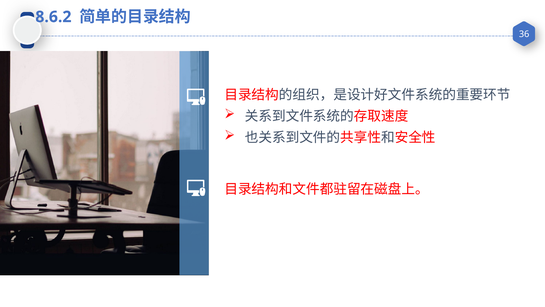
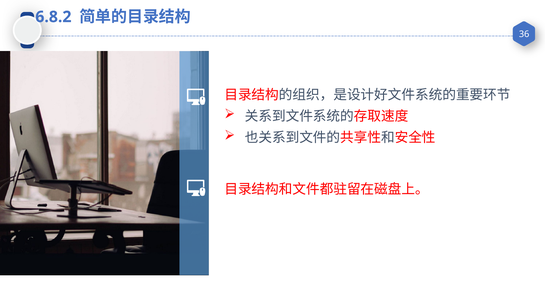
8.6.2: 8.6.2 -> 6.8.2
